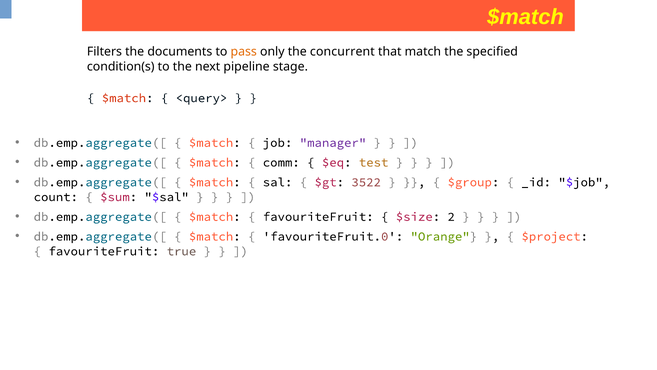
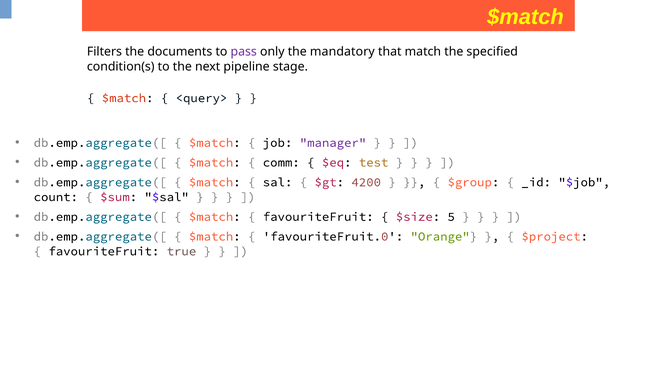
pass colour: orange -> purple
concurrent: concurrent -> mandatory
3522: 3522 -> 4200
2: 2 -> 5
